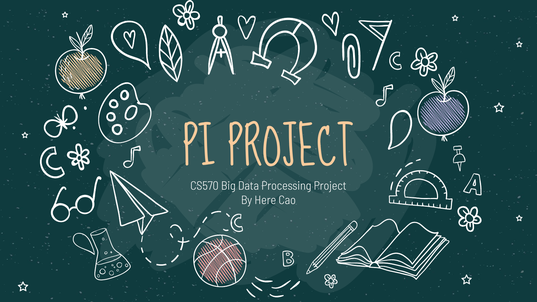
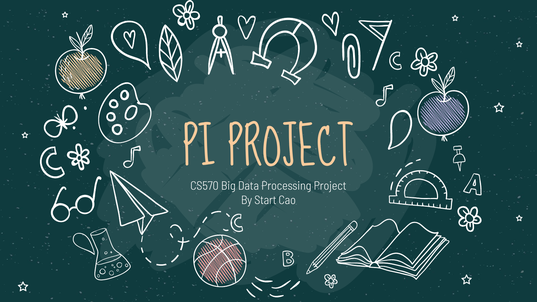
Here: Here -> Start
